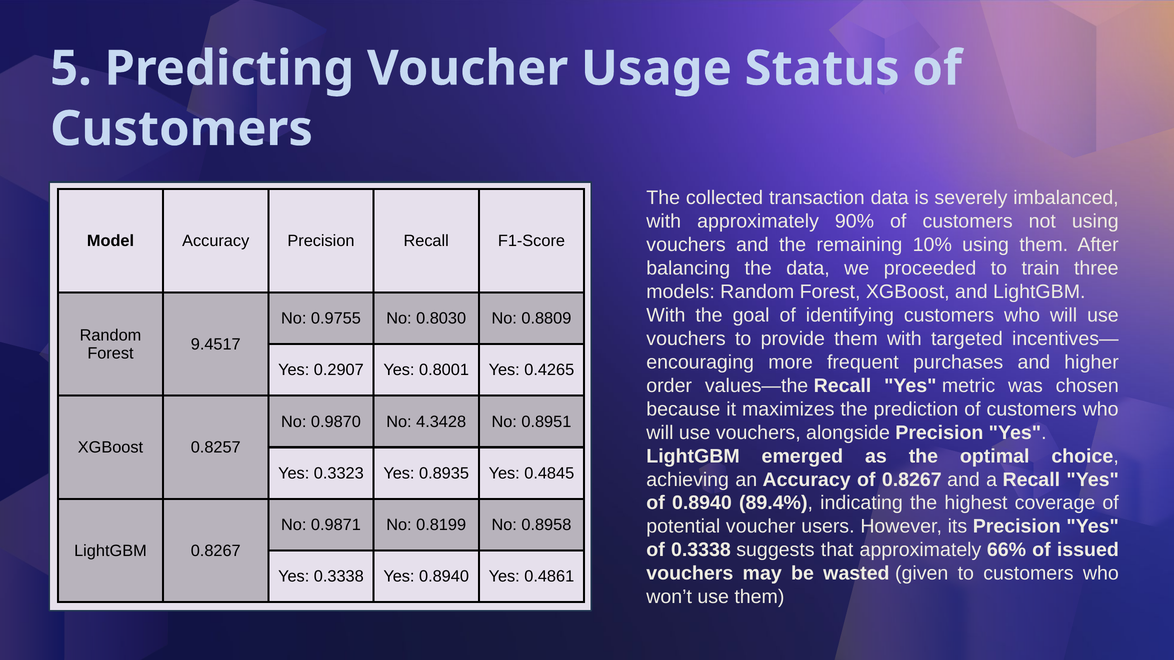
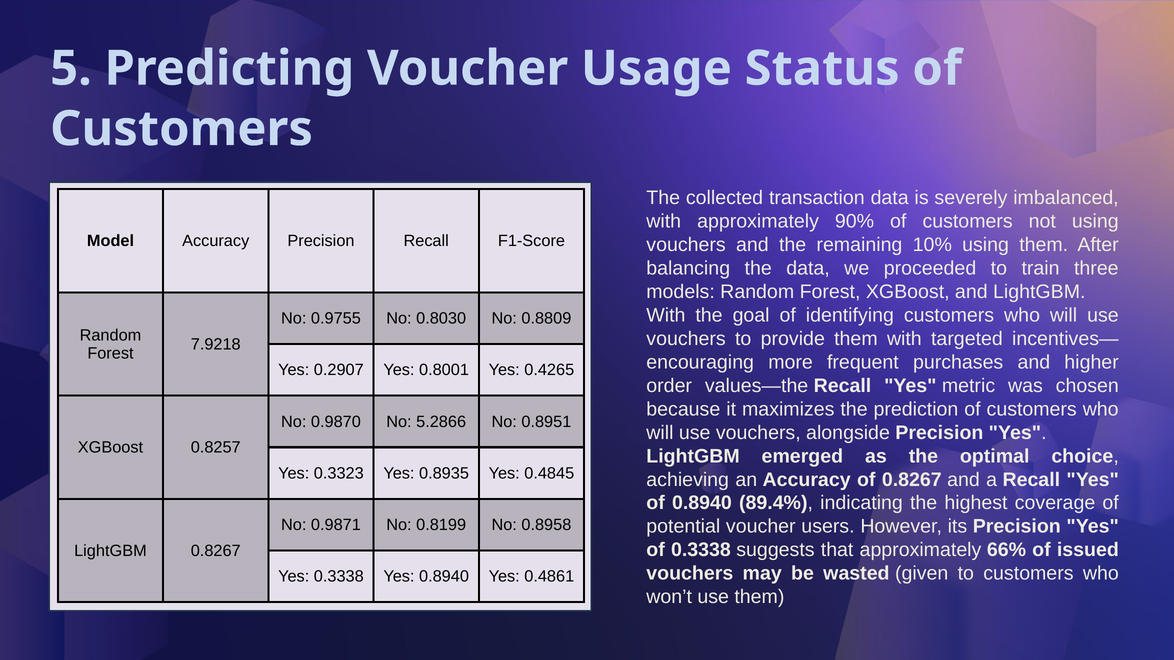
9.4517: 9.4517 -> 7.9218
4.3428: 4.3428 -> 5.2866
